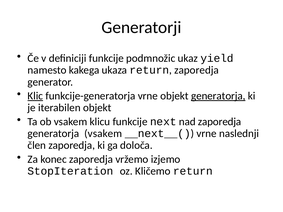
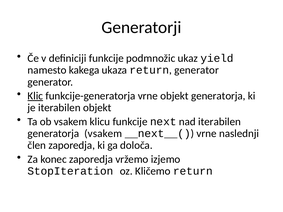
return zaporedja: zaporedja -> generator
generatorja at (218, 96) underline: present -> none
nad zaporedja: zaporedja -> iterabilen
